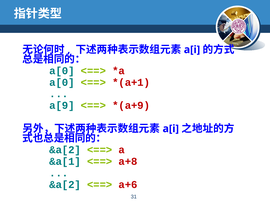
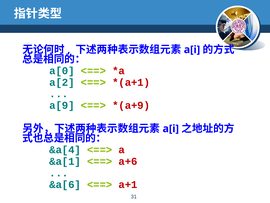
a[0 at (62, 82): a[0 -> a[2
&a[2 at (65, 149): &a[2 -> &a[4
a+8: a+8 -> a+6
&a[2 at (65, 184): &a[2 -> &a[6
a+6: a+6 -> a+1
